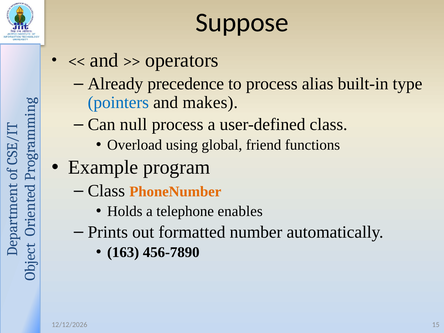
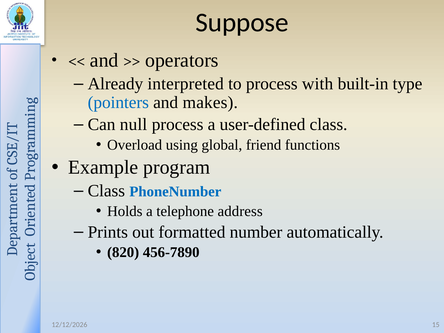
precedence: precedence -> interpreted
alias: alias -> with
PhoneNumber colour: orange -> blue
enables: enables -> address
163: 163 -> 820
